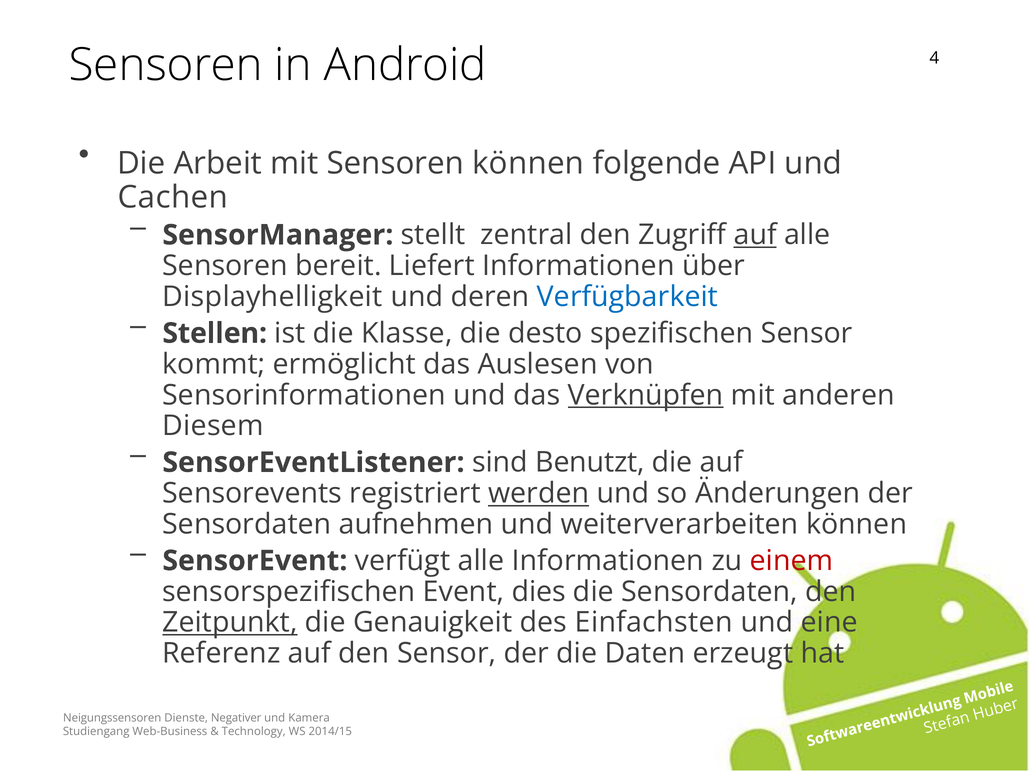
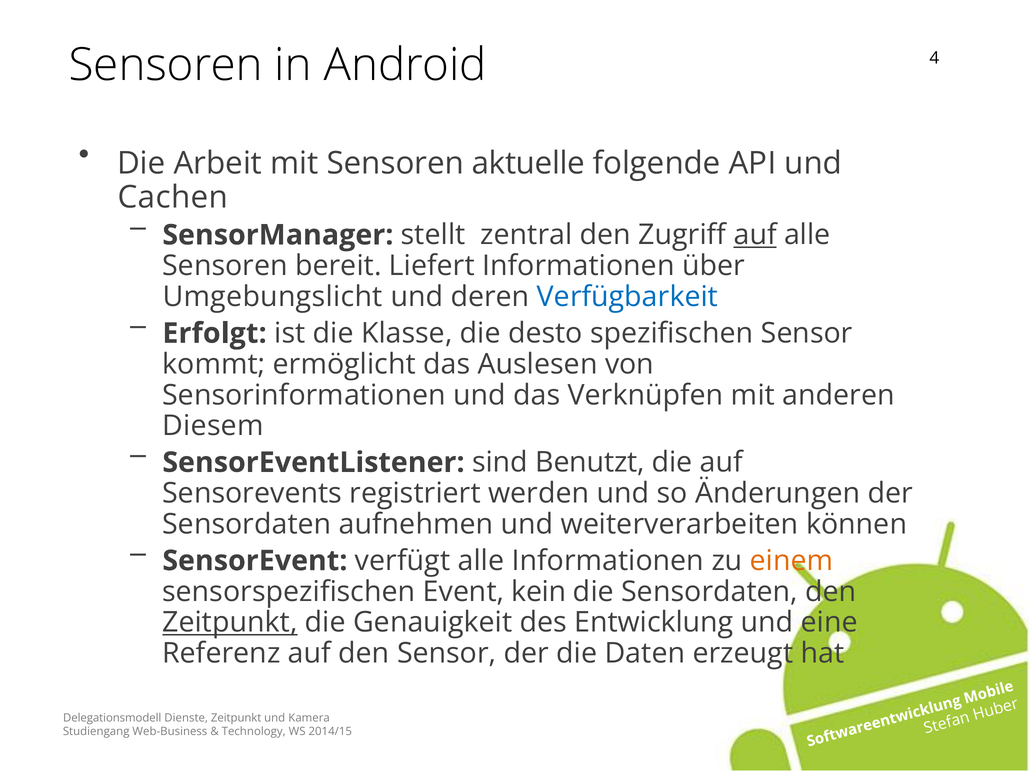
Sensoren können: können -> aktuelle
Displayhelligkeit: Displayhelligkeit -> Umgebungslicht
Stellen: Stellen -> Erfolgt
Verknüpfen underline: present -> none
werden underline: present -> none
einem colour: red -> orange
dies: dies -> kein
Einfachsten: Einfachsten -> Entwicklung
Neigungssensoren: Neigungssensoren -> Delegationsmodell
Dienste Negativer: Negativer -> Zeitpunkt
